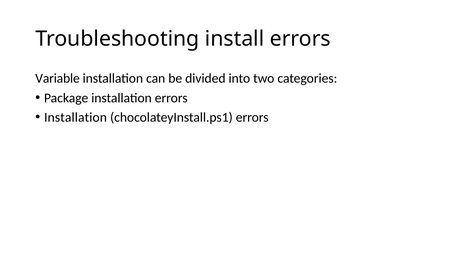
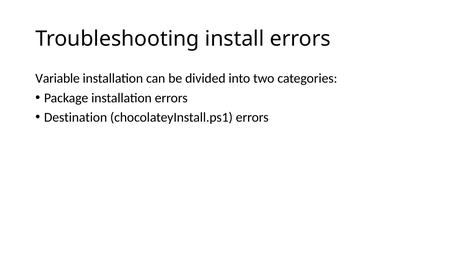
Installation at (76, 117): Installation -> Destination
